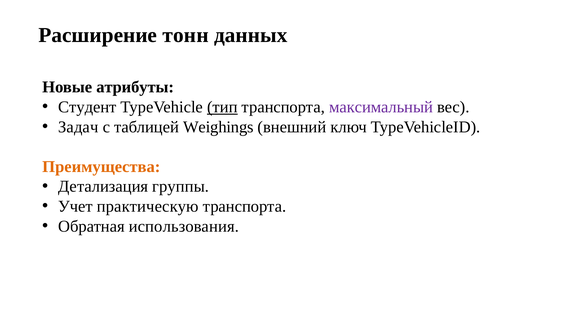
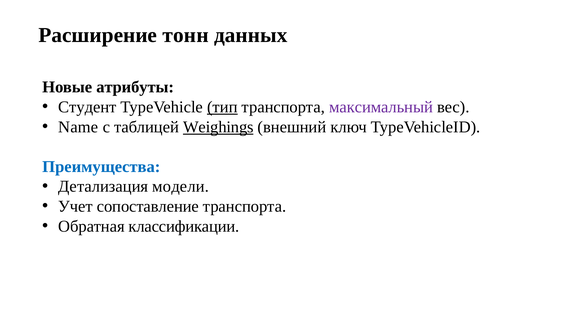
Задач: Задач -> Name
Weighings underline: none -> present
Преимущества colour: orange -> blue
группы: группы -> модели
практическую: практическую -> сопоставление
использования: использования -> классификации
